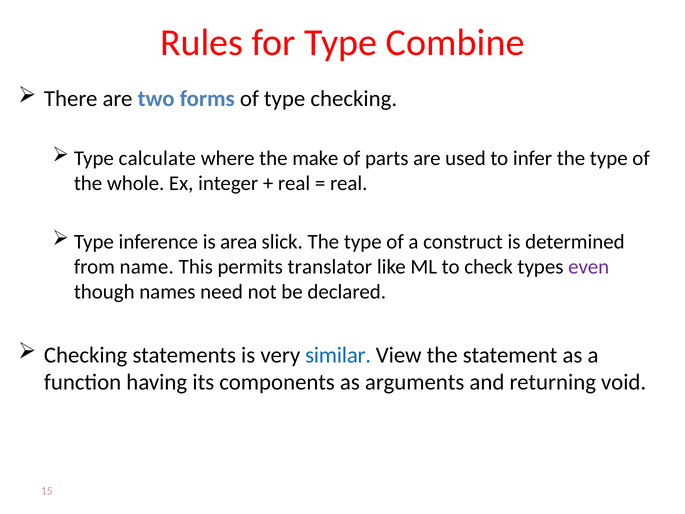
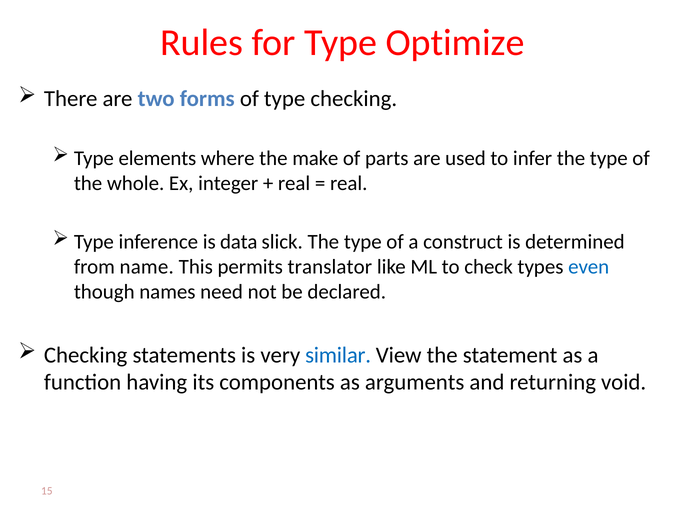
Combine: Combine -> Optimize
calculate: calculate -> elements
area: area -> data
even colour: purple -> blue
